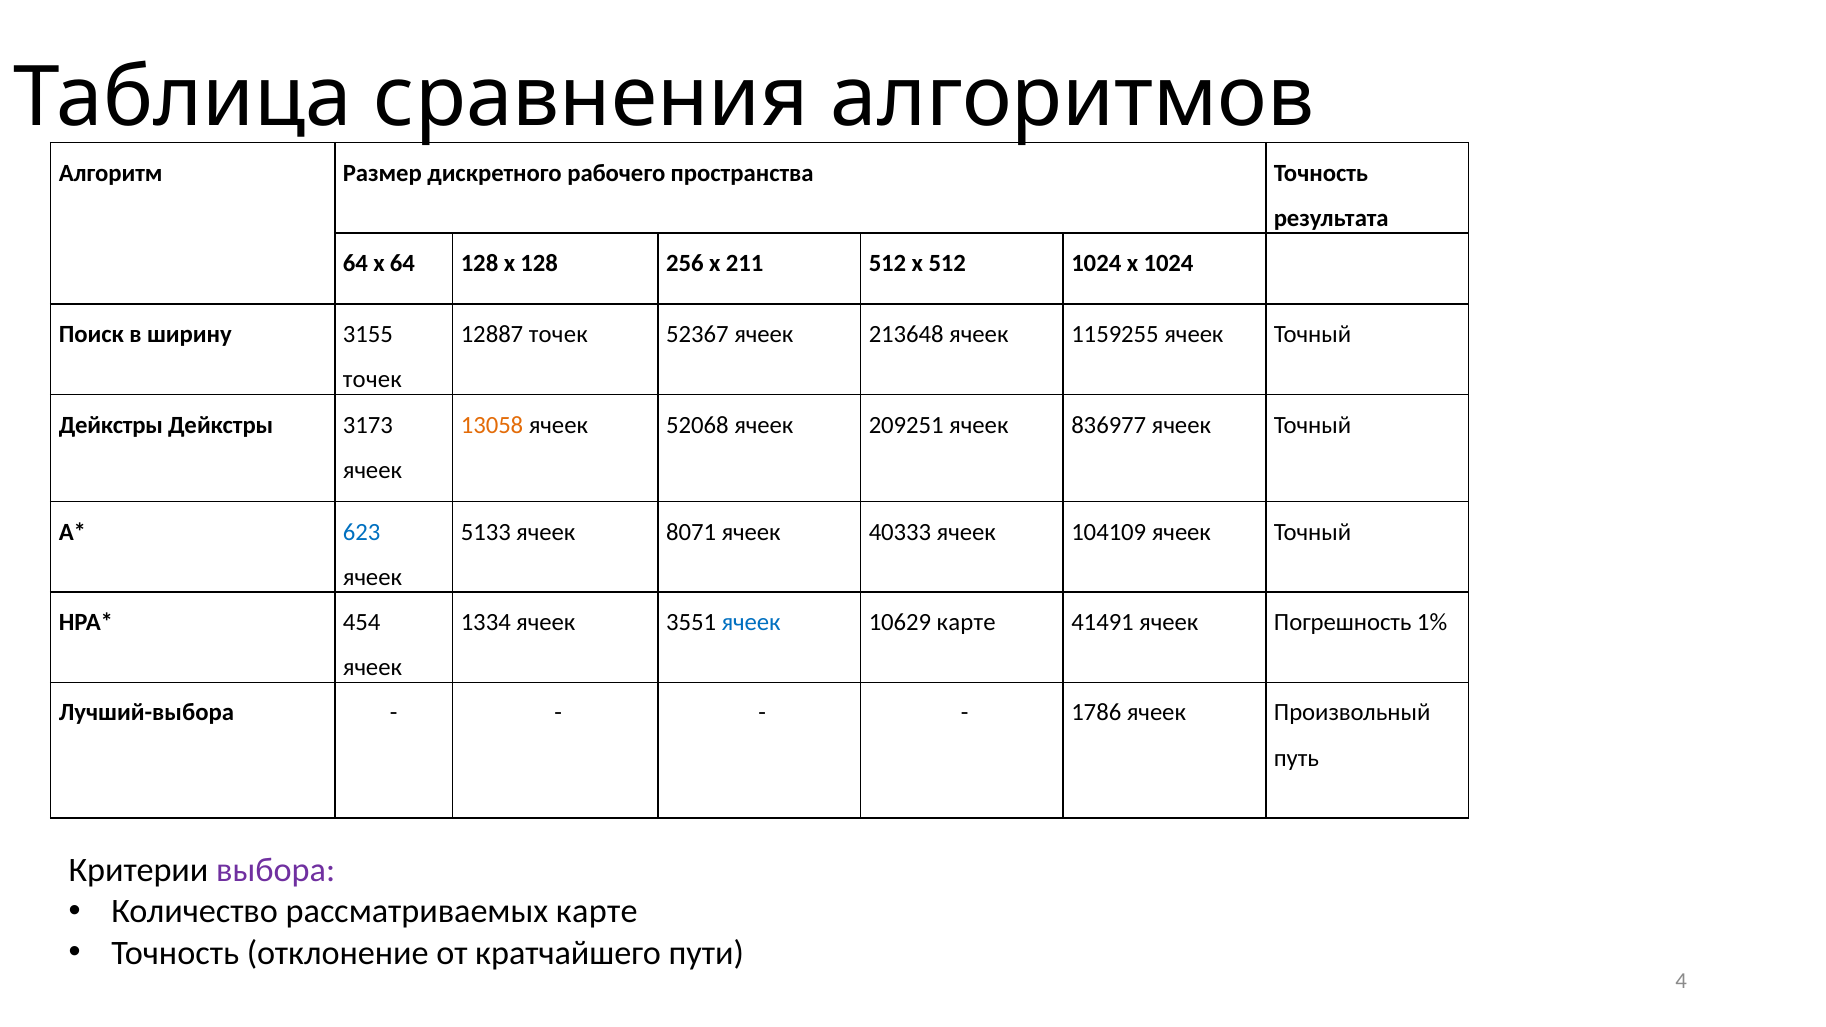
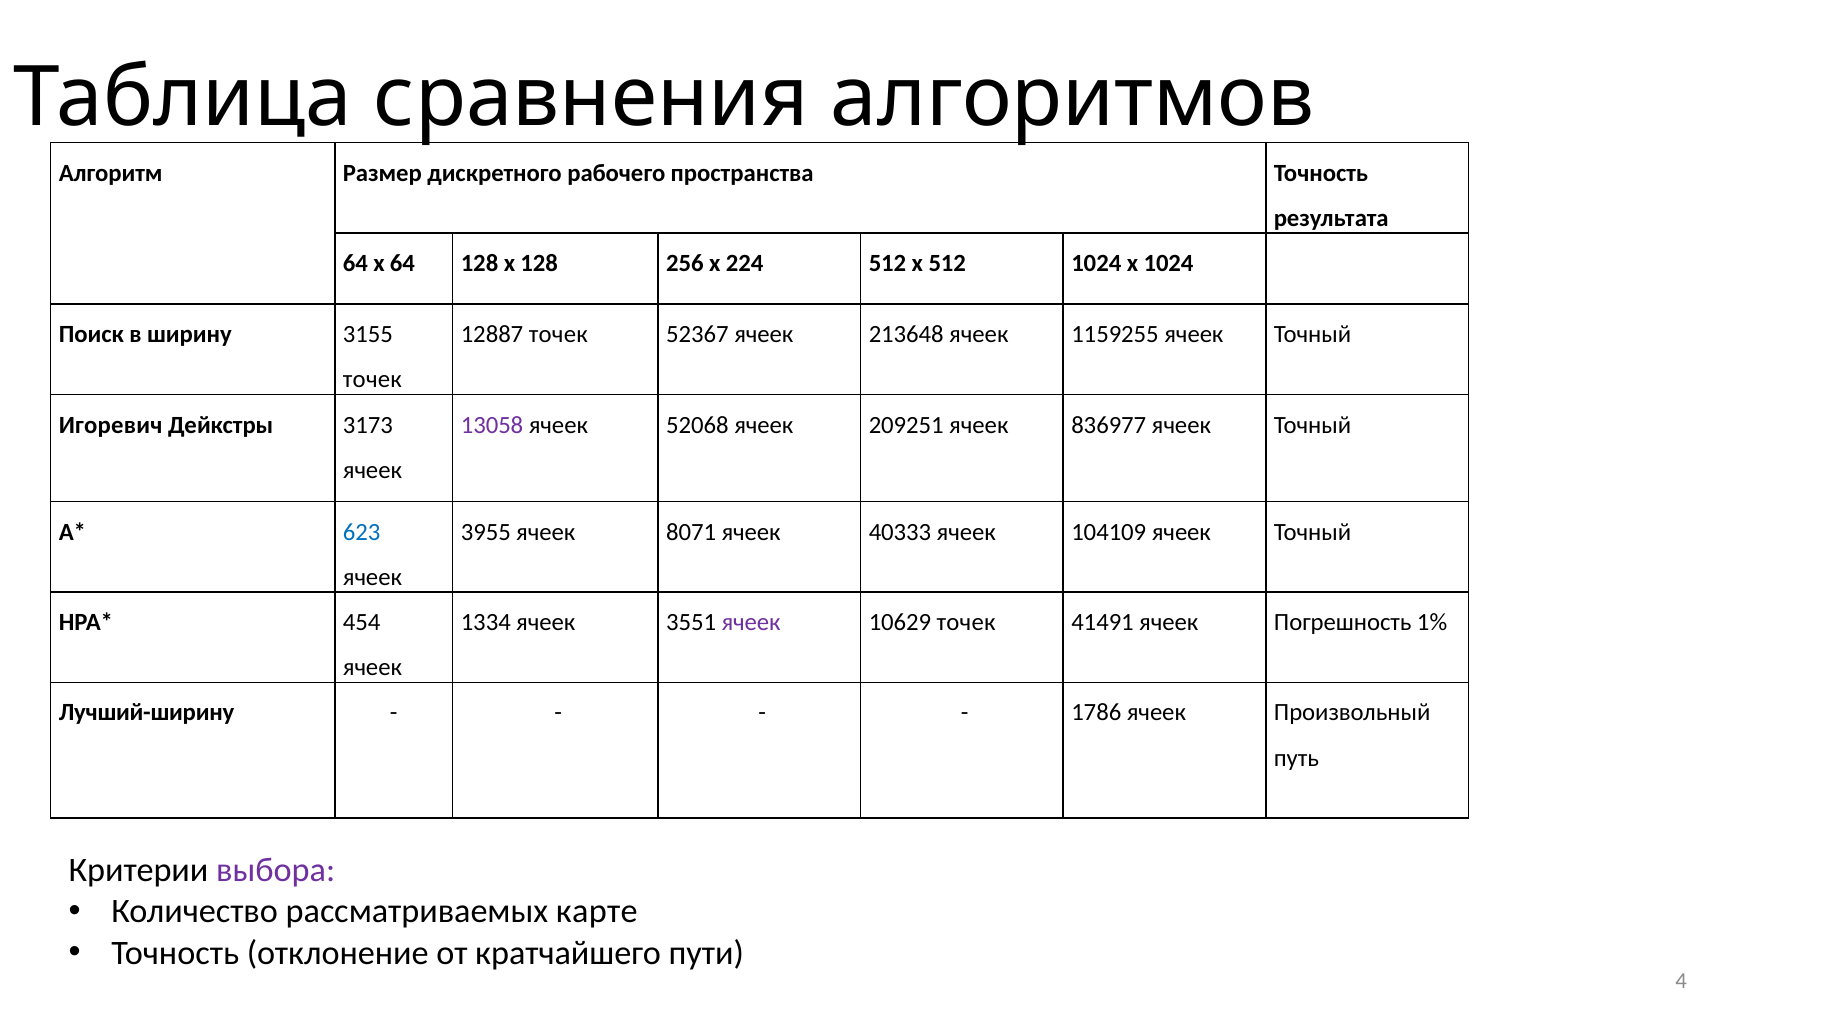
211: 211 -> 224
Дейкстры at (111, 425): Дейкстры -> Игоревич
13058 colour: orange -> purple
5133: 5133 -> 3955
ячеек at (751, 622) colour: blue -> purple
10629 карте: карте -> точек
Лучший-выбора: Лучший-выбора -> Лучший-ширину
